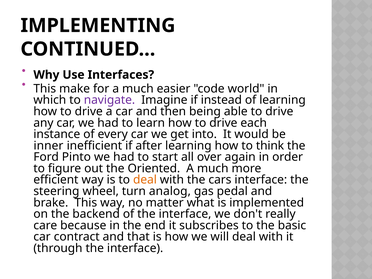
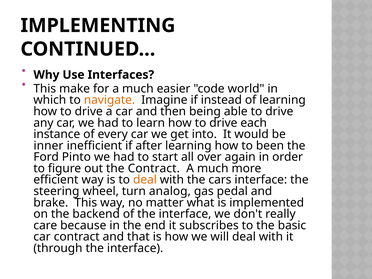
navigate colour: purple -> orange
think: think -> been
the Oriented: Oriented -> Contract
